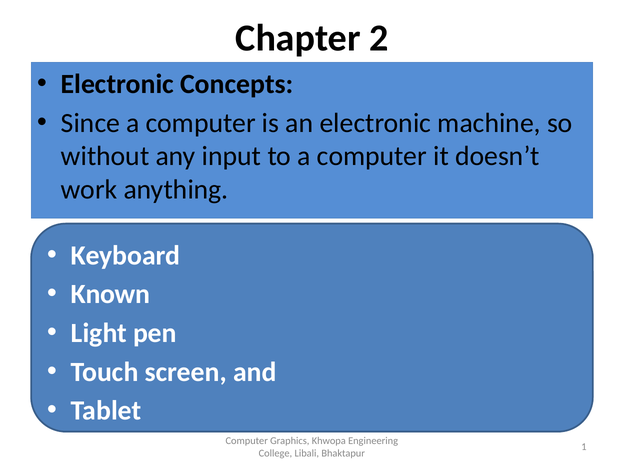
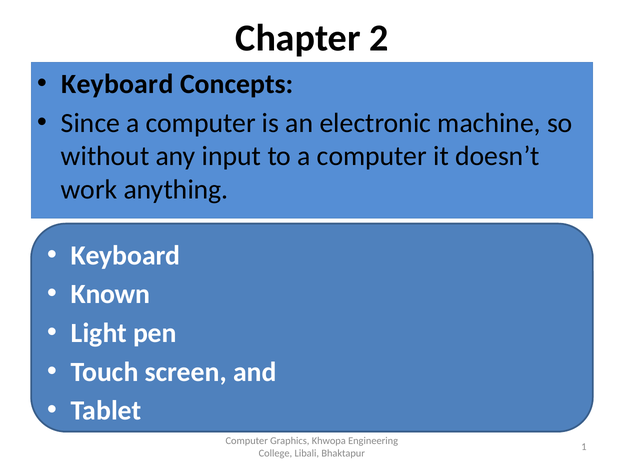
Electronic at (117, 84): Electronic -> Keyboard
